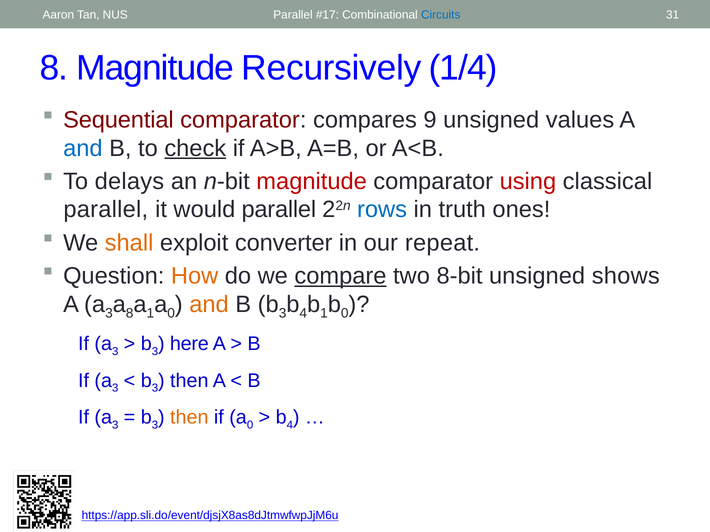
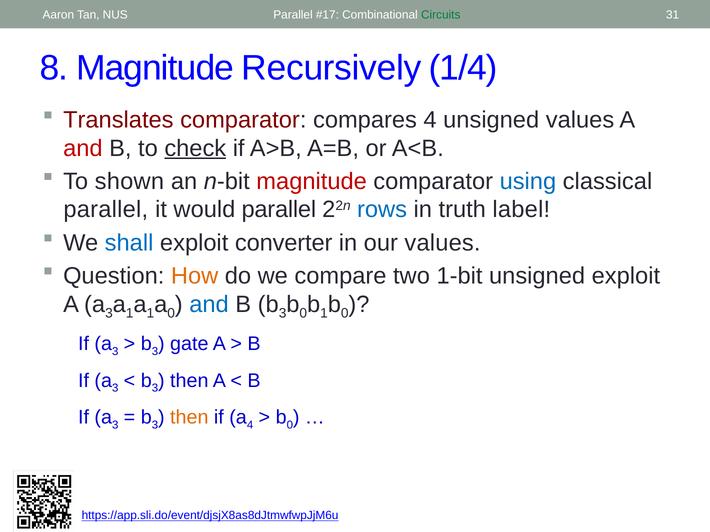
Circuits colour: blue -> green
Sequential: Sequential -> Translates
compares 9: 9 -> 4
and at (83, 148) colour: blue -> red
delays: delays -> shown
using colour: red -> blue
ones: ones -> label
shall colour: orange -> blue
our repeat: repeat -> values
compare underline: present -> none
8-bit: 8-bit -> 1-bit
unsigned shows: shows -> exploit
8 at (130, 314): 8 -> 1
and at (209, 305) colour: orange -> blue
4 at (303, 314): 4 -> 0
here: here -> gate
if a 0: 0 -> 4
4 at (290, 425): 4 -> 0
